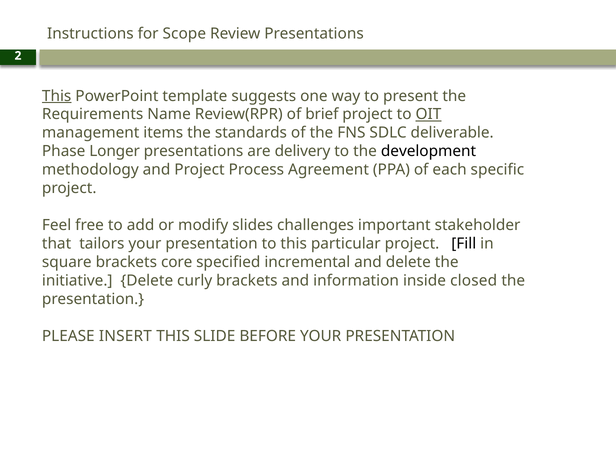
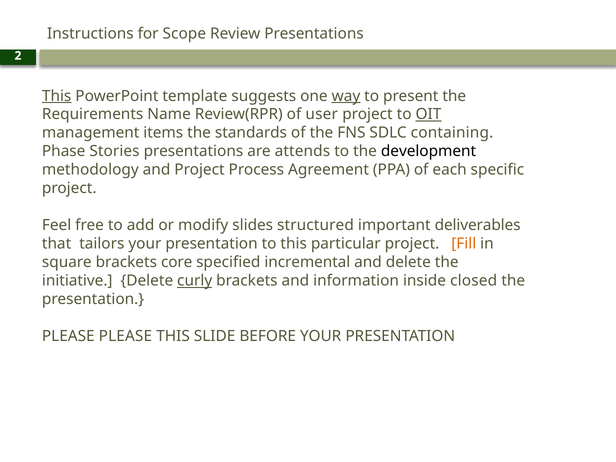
way underline: none -> present
brief: brief -> user
deliverable: deliverable -> containing
Longer: Longer -> Stories
delivery: delivery -> attends
challenges: challenges -> structured
stakeholder: stakeholder -> deliverables
Fill colour: black -> orange
curly underline: none -> present
PLEASE INSERT: INSERT -> PLEASE
